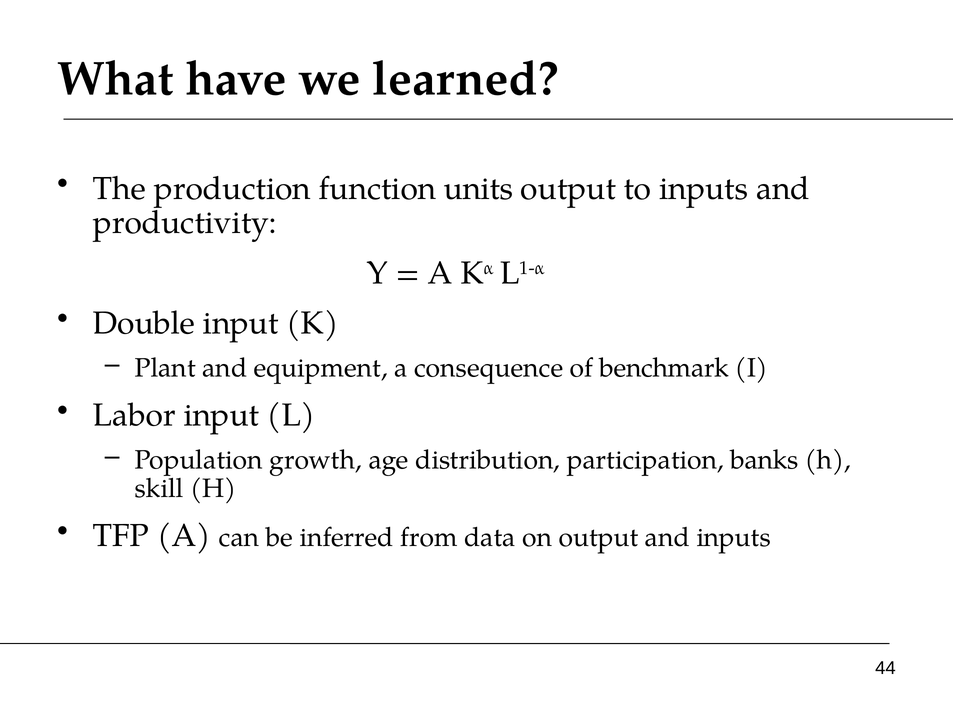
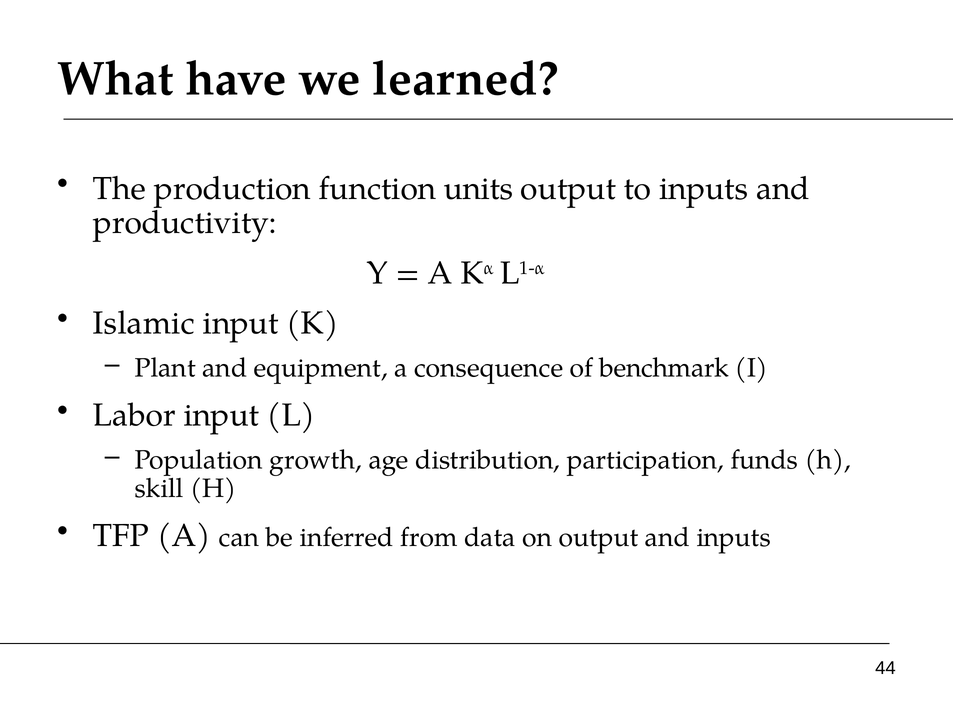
Double: Double -> Islamic
banks: banks -> funds
